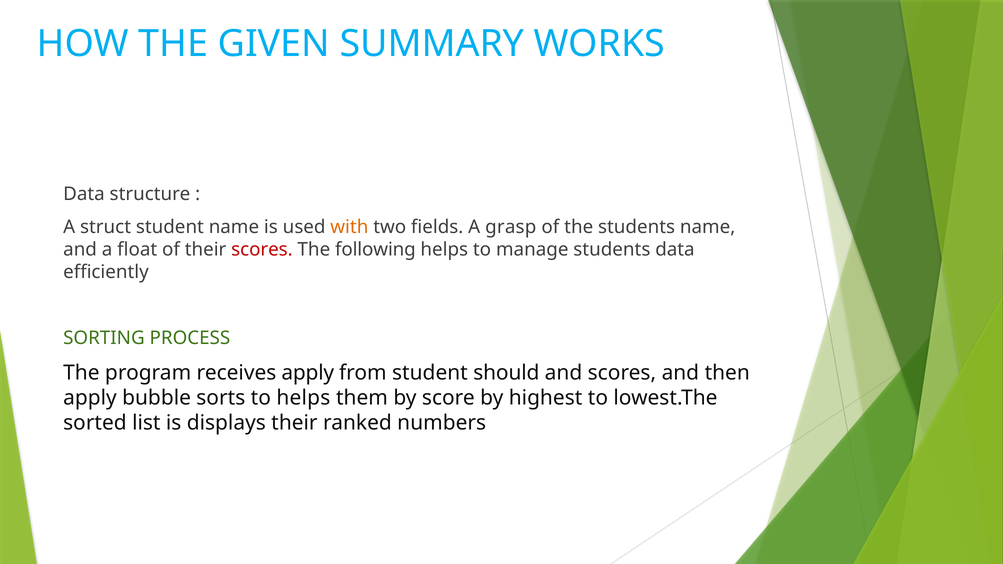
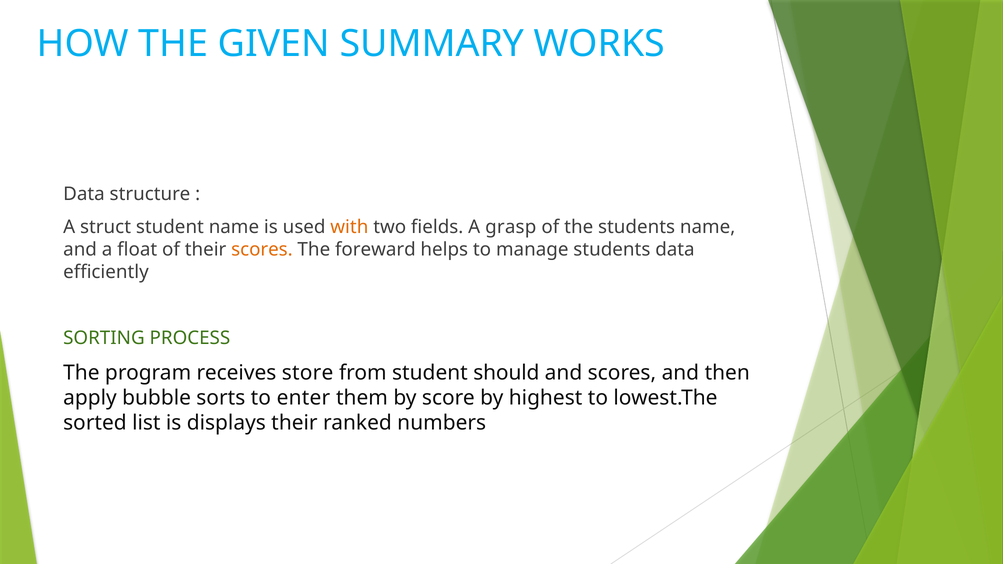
scores at (262, 250) colour: red -> orange
following: following -> foreward
receives apply: apply -> store
to helps: helps -> enter
